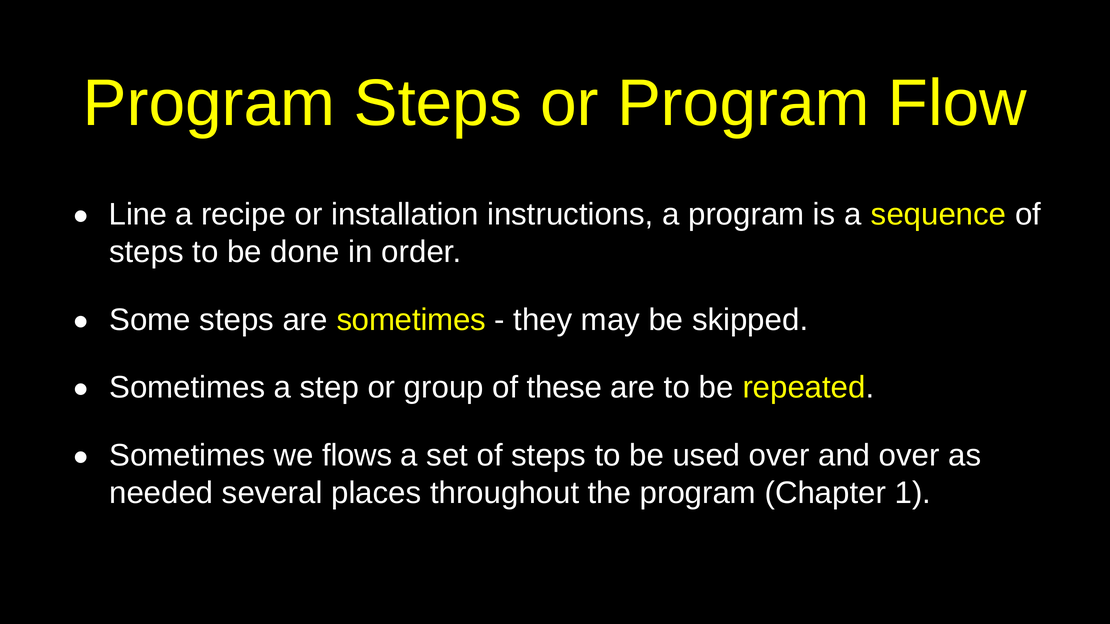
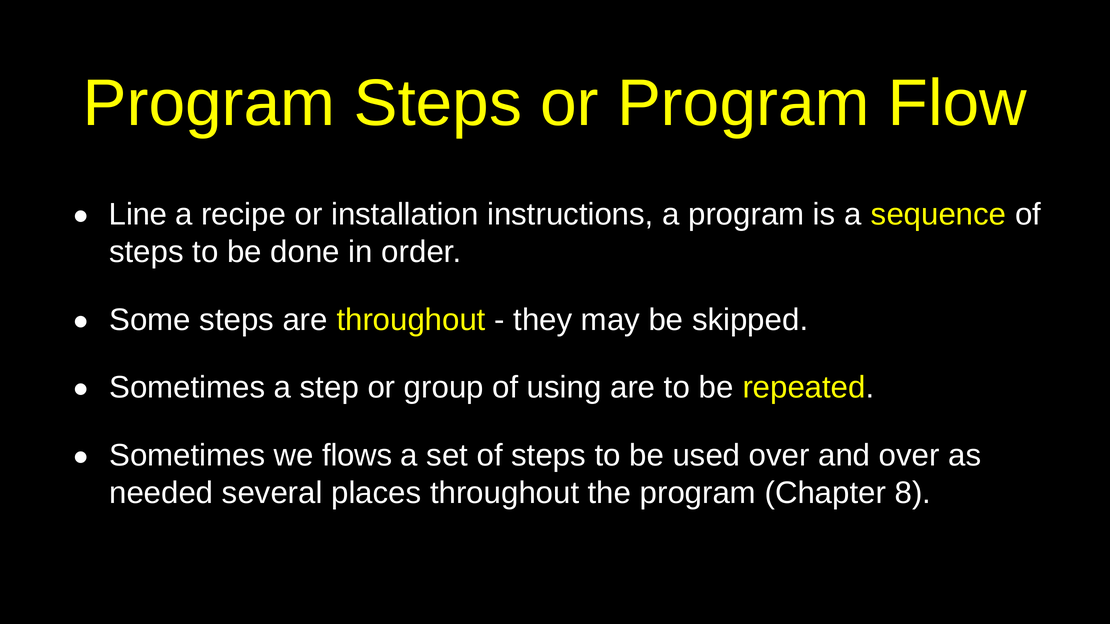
are sometimes: sometimes -> throughout
these: these -> using
1: 1 -> 8
